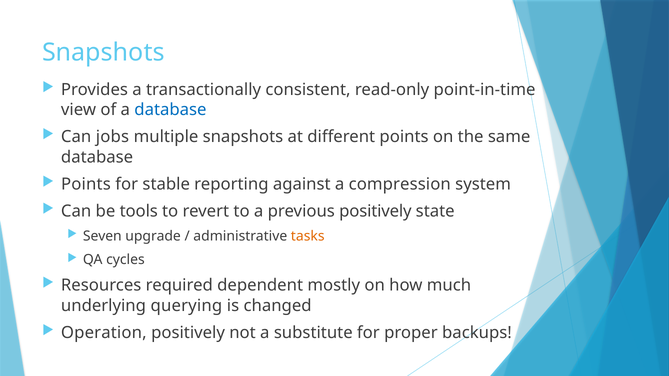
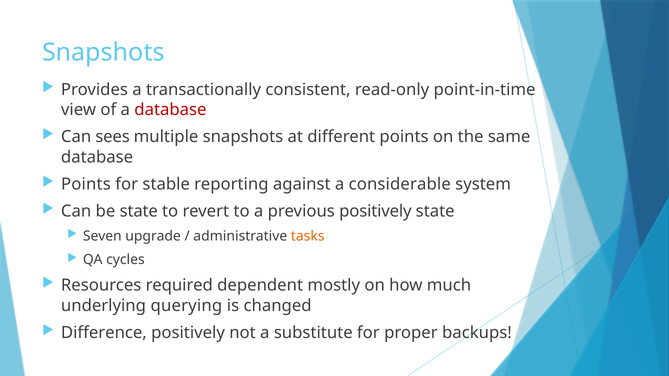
database at (170, 110) colour: blue -> red
jobs: jobs -> sees
compression: compression -> considerable
be tools: tools -> state
Operation: Operation -> Difference
